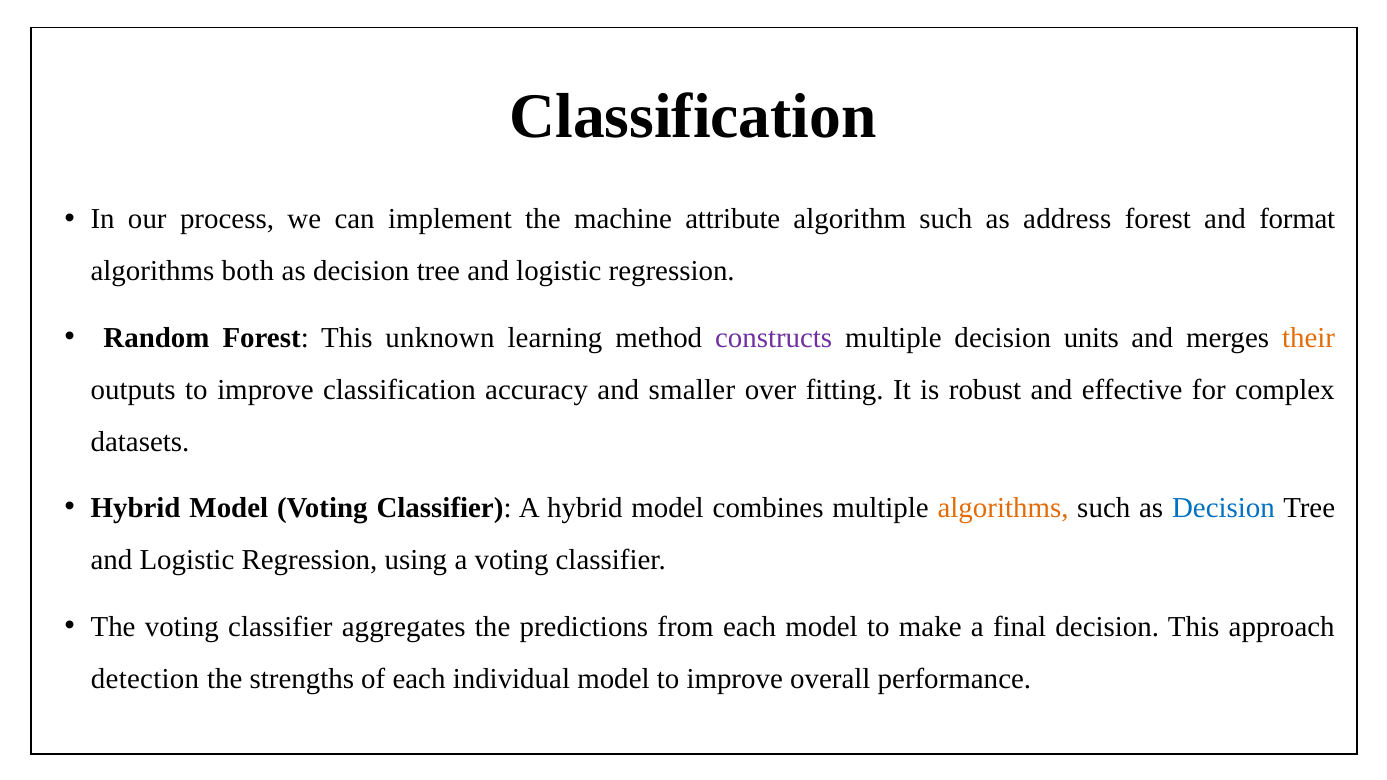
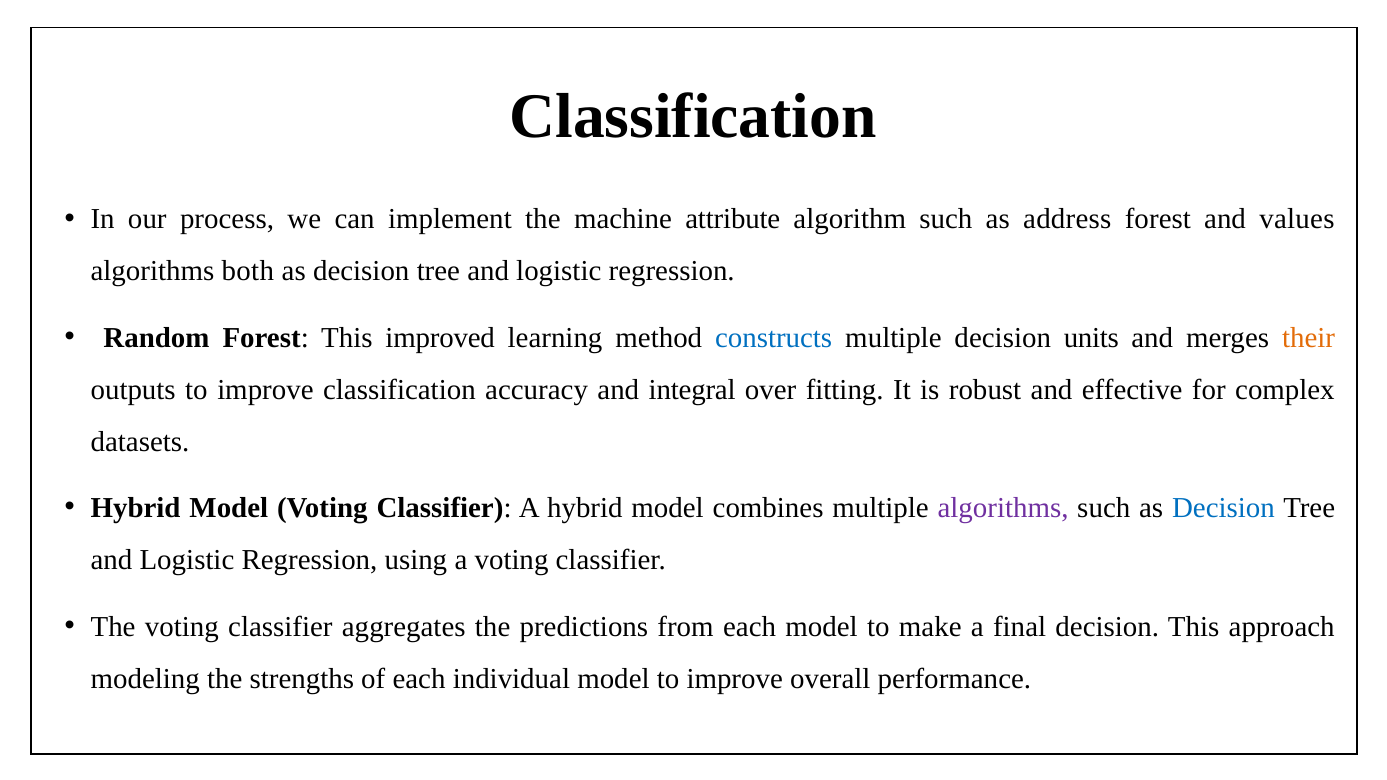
format: format -> values
unknown: unknown -> improved
constructs colour: purple -> blue
smaller: smaller -> integral
algorithms at (1003, 508) colour: orange -> purple
detection: detection -> modeling
